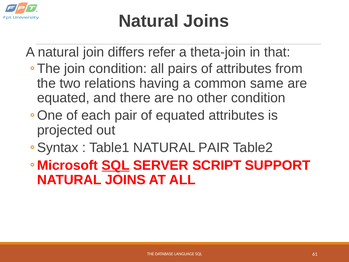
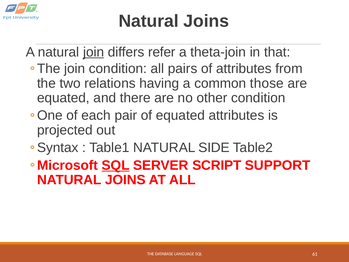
join at (94, 52) underline: none -> present
same: same -> those
NATURAL PAIR: PAIR -> SIDE
